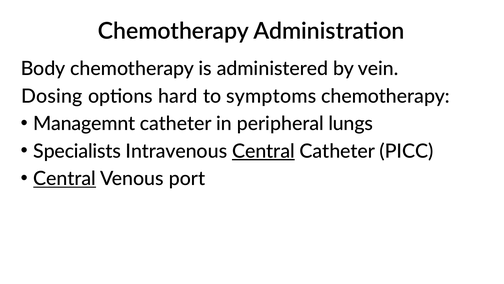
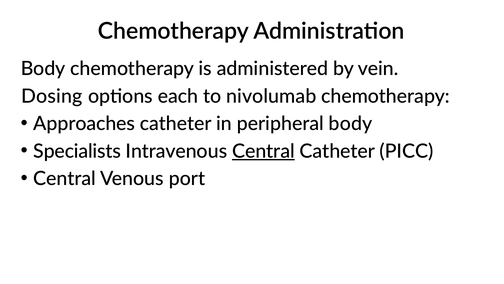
hard: hard -> each
symptoms: symptoms -> nivolumab
Managemnt: Managemnt -> Approaches
peripheral lungs: lungs -> body
Central at (65, 178) underline: present -> none
